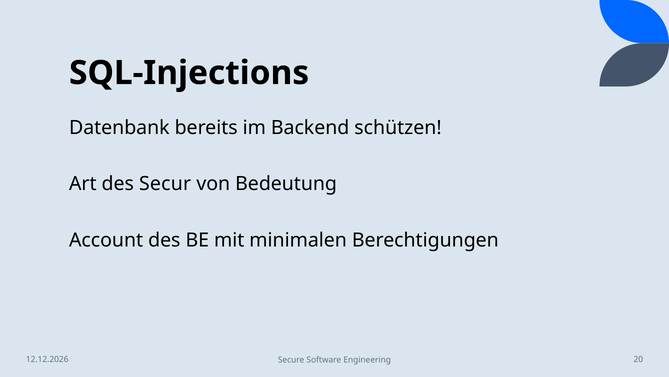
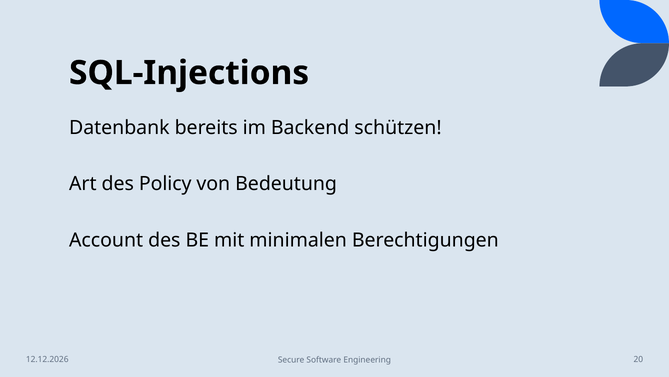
Secur: Secur -> Policy
